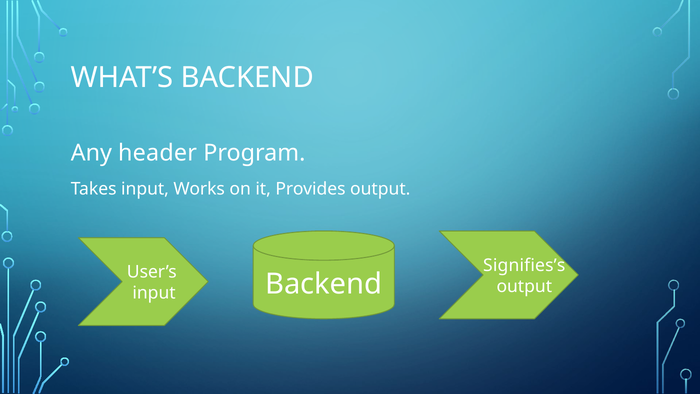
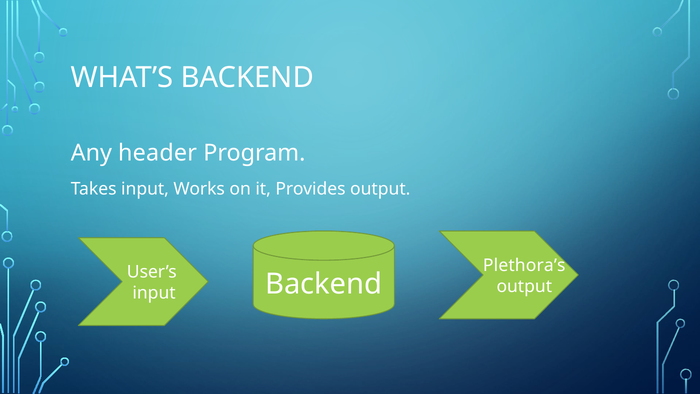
Signifies’s: Signifies’s -> Plethora’s
